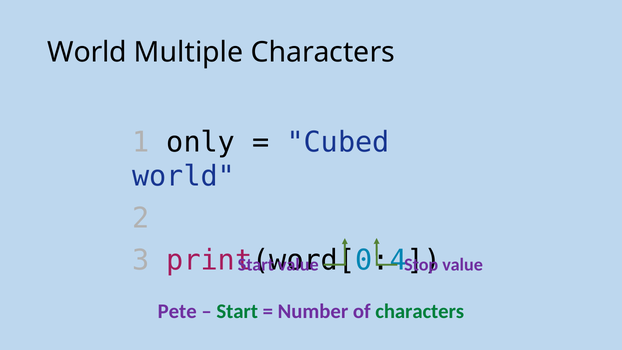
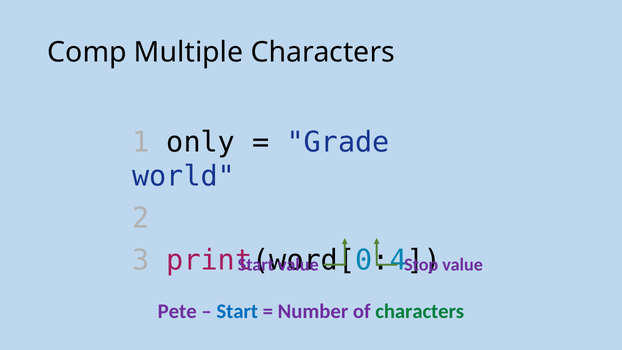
World at (87, 52): World -> Comp
Cubed: Cubed -> Grade
Start at (237, 311) colour: green -> blue
